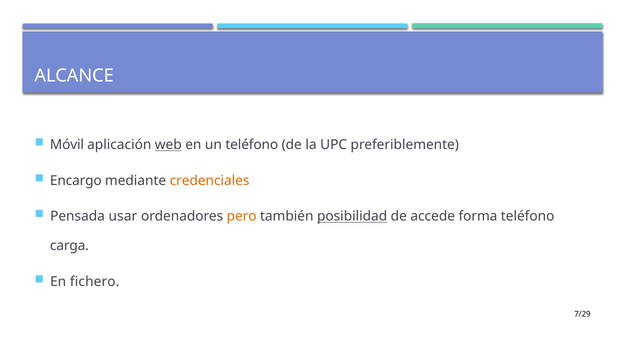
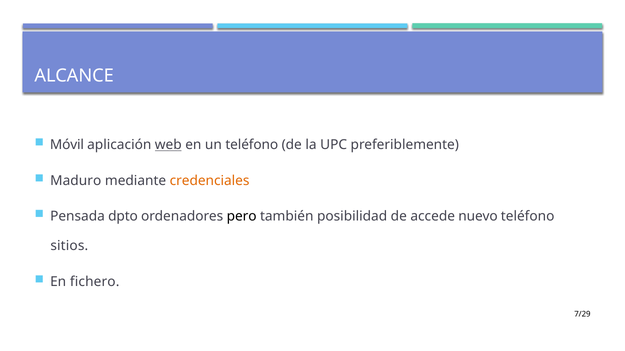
Encargo: Encargo -> Maduro
usar: usar -> dpto
pero colour: orange -> black
posibilidad underline: present -> none
forma: forma -> nuevo
carga: carga -> sitios
